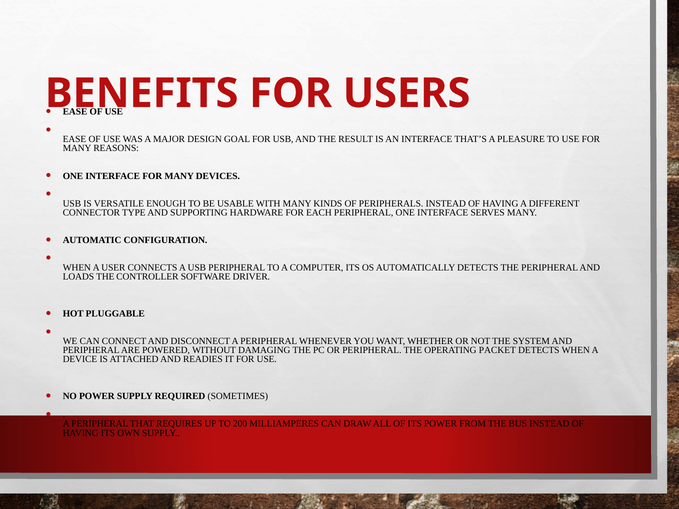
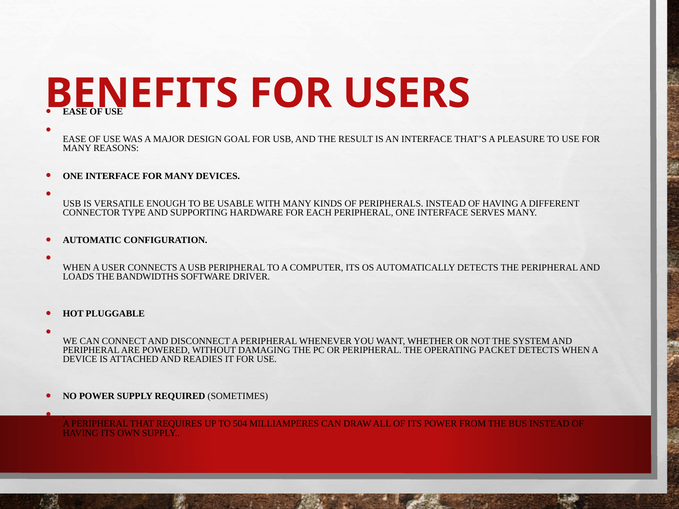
CONTROLLER: CONTROLLER -> BANDWIDTHS
200: 200 -> 504
